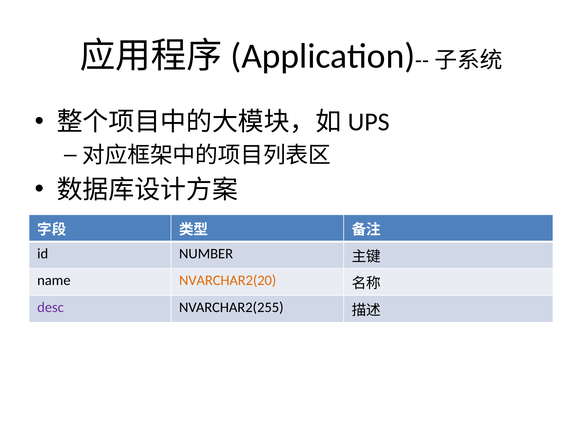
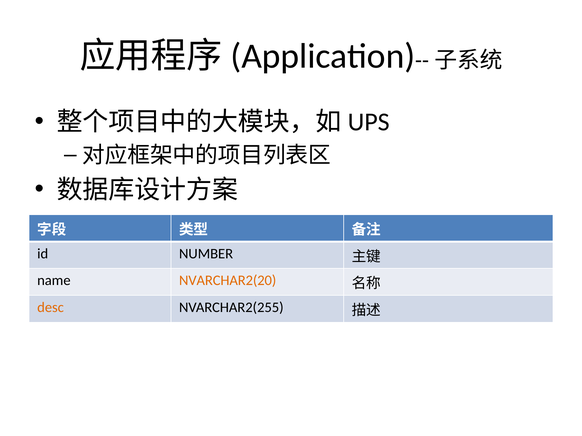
desc colour: purple -> orange
